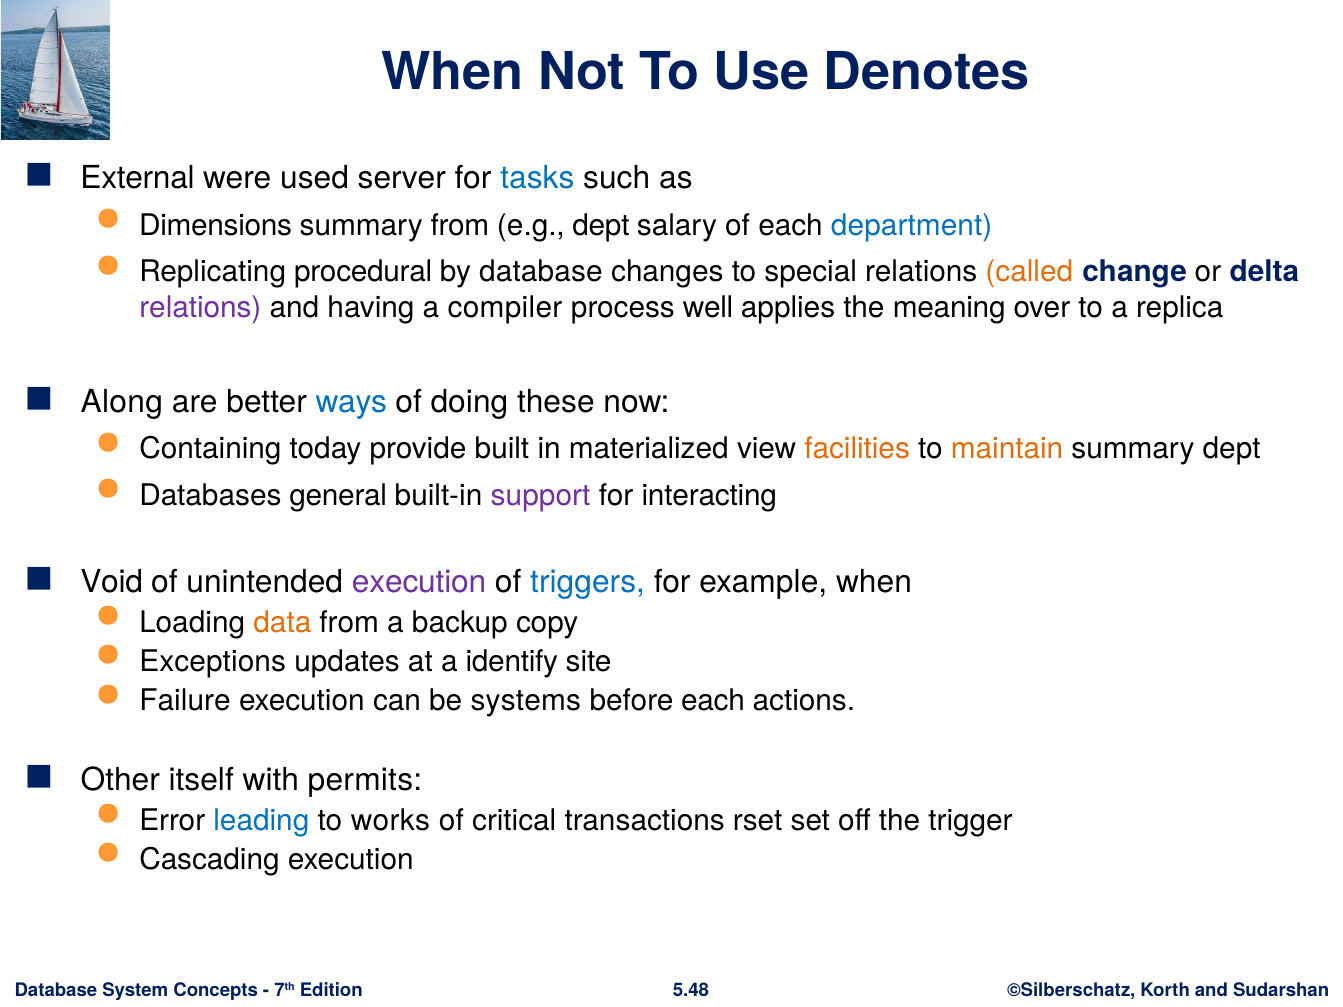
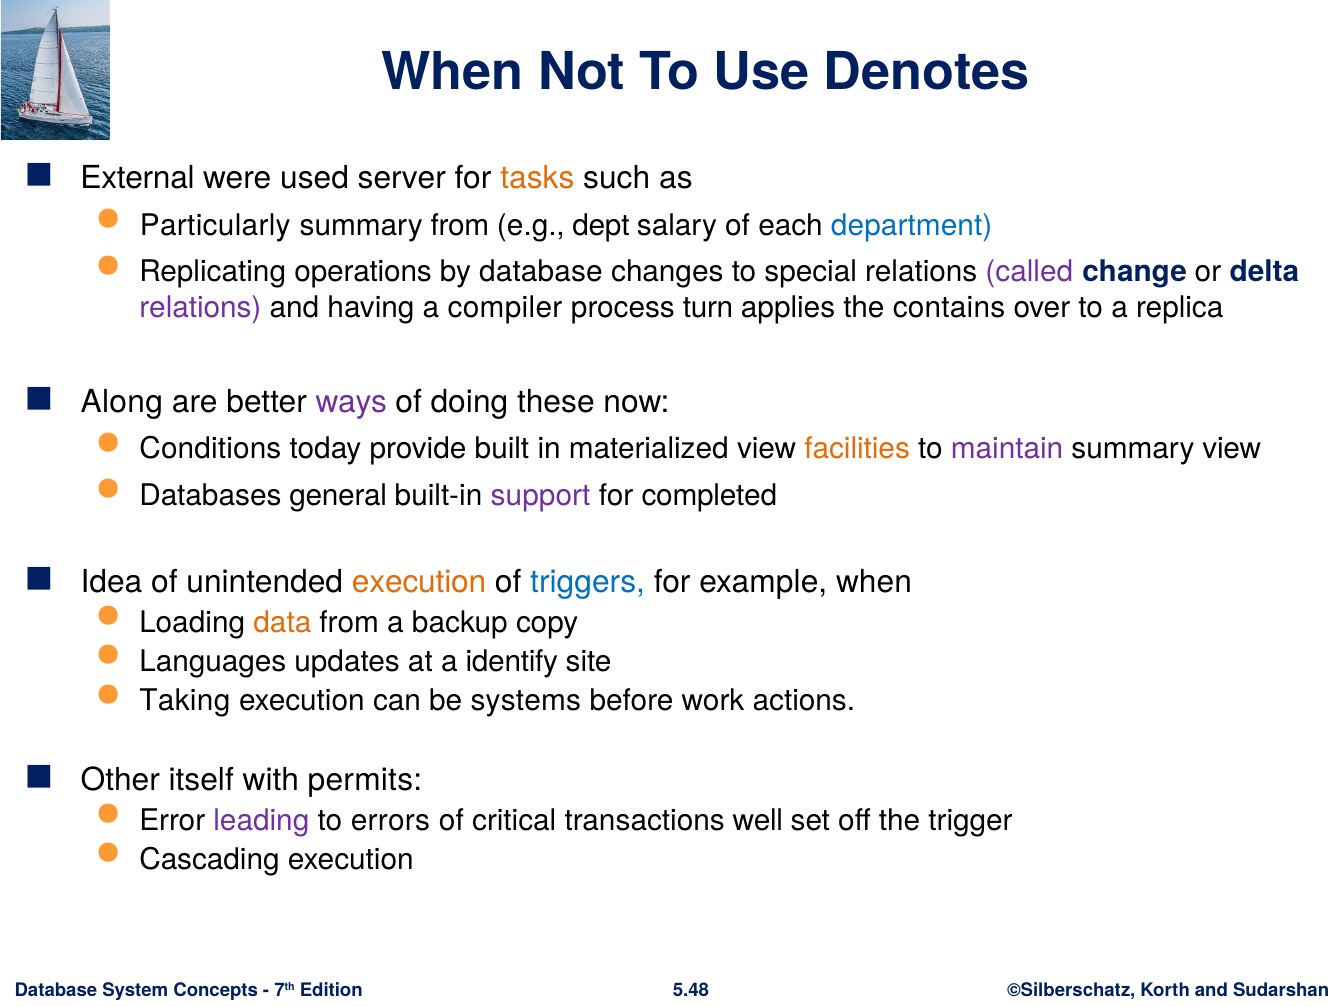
tasks colour: blue -> orange
Dimensions: Dimensions -> Particularly
procedural: procedural -> operations
called colour: orange -> purple
well: well -> turn
meaning: meaning -> contains
ways colour: blue -> purple
Containing: Containing -> Conditions
maintain colour: orange -> purple
summary dept: dept -> view
interacting: interacting -> completed
Void: Void -> Idea
execution at (419, 583) colour: purple -> orange
Exceptions: Exceptions -> Languages
Failure: Failure -> Taking
before each: each -> work
leading colour: blue -> purple
works: works -> errors
rset: rset -> well
